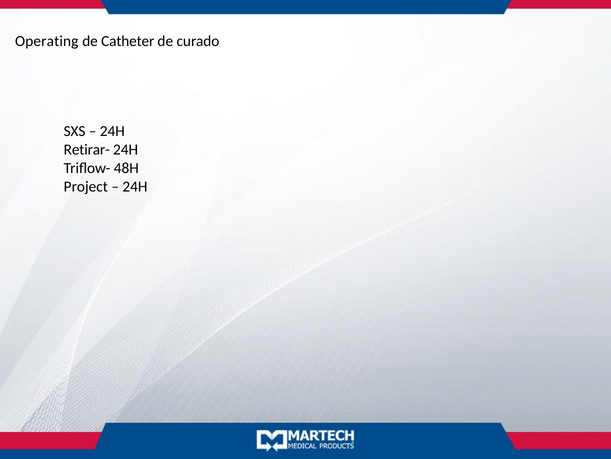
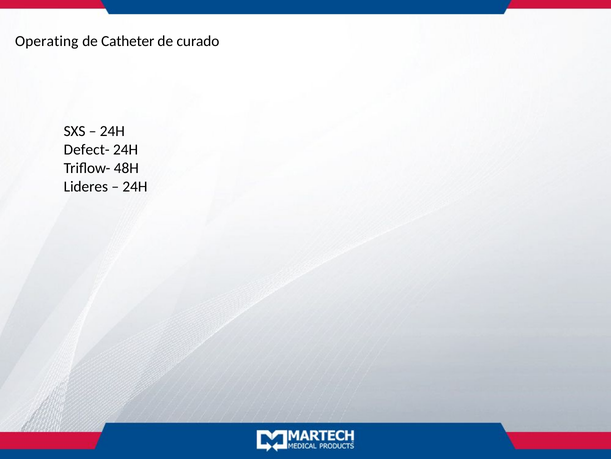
Retirar-: Retirar- -> Defect-
Project: Project -> Lideres
